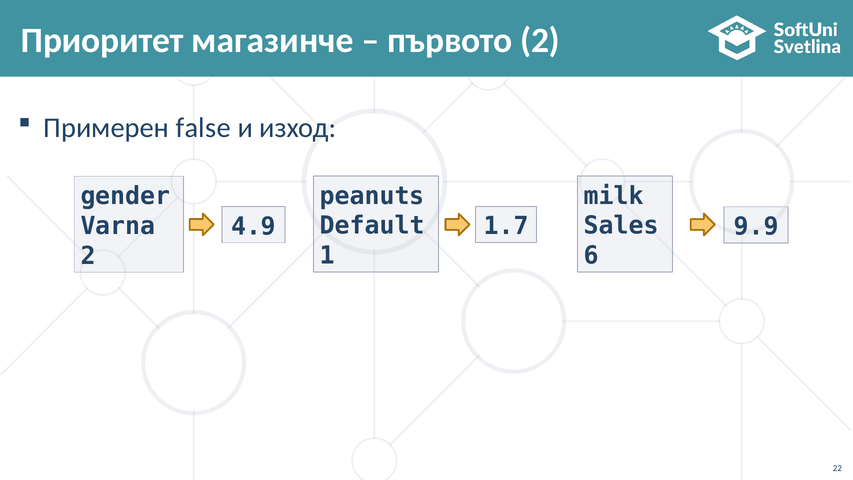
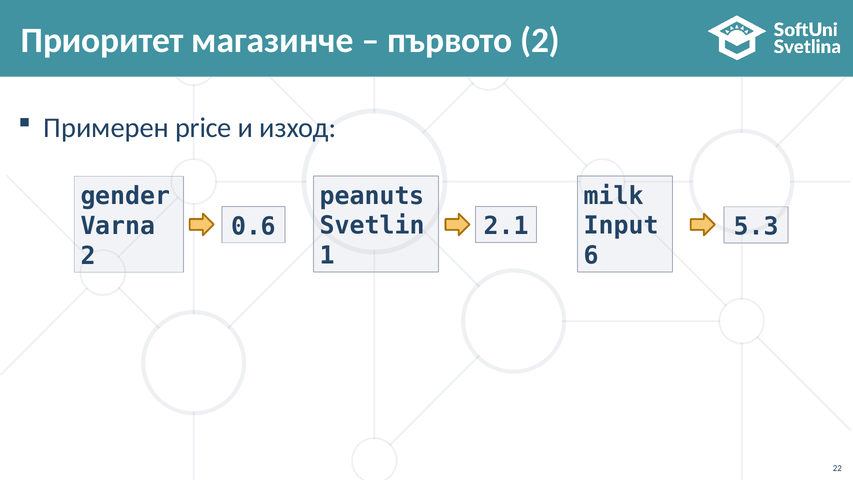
false: false -> price
Default: Default -> Svetlin
Sales: Sales -> Input
1.7: 1.7 -> 2.1
4.9: 4.9 -> 0.6
9.9: 9.9 -> 5.3
